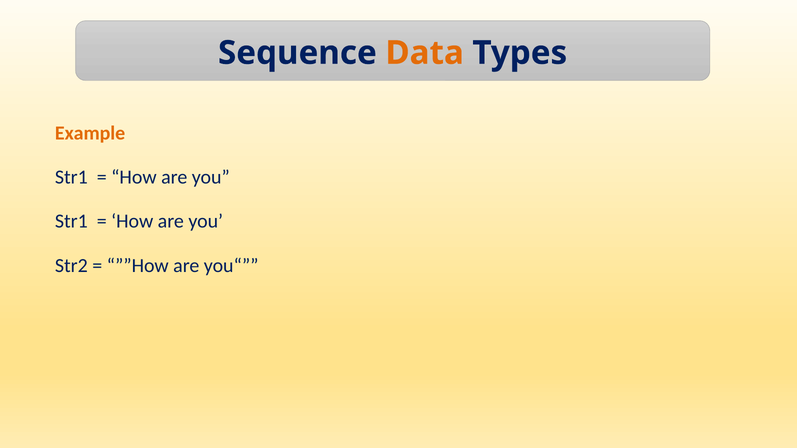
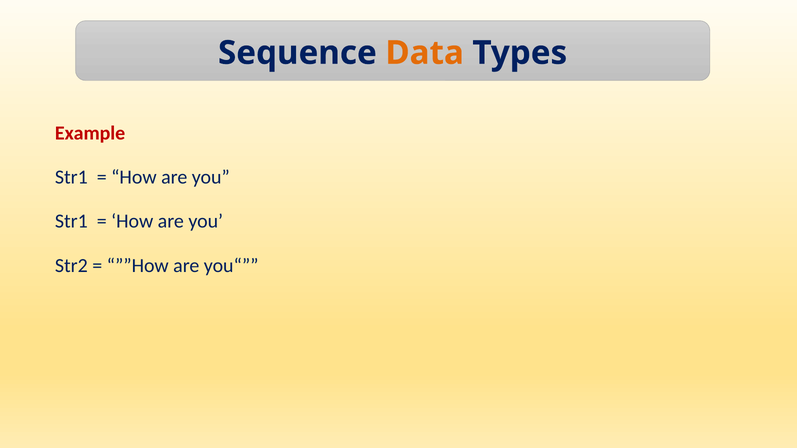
Example colour: orange -> red
